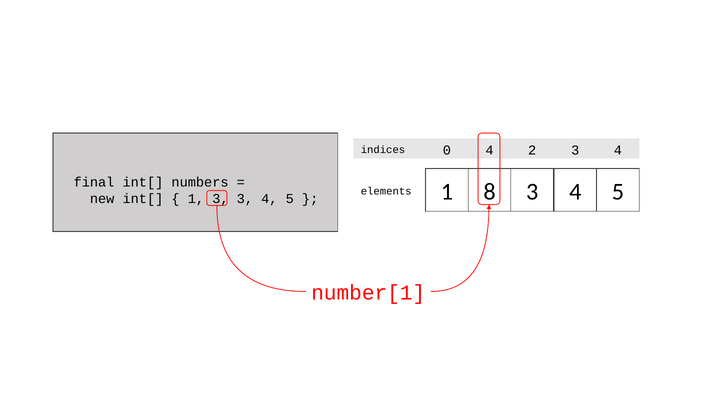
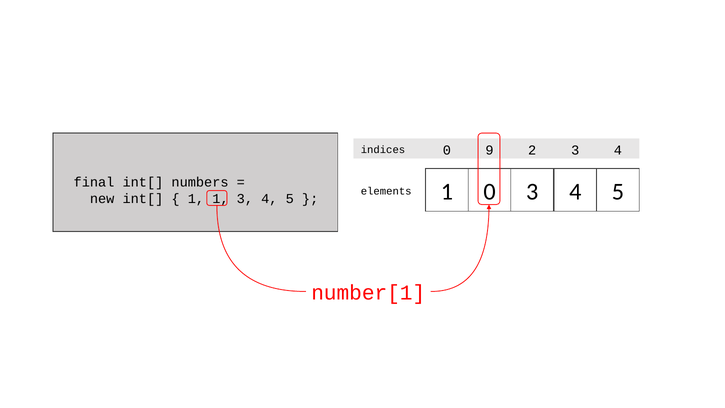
0 4: 4 -> 9
1 8: 8 -> 0
1 3: 3 -> 1
